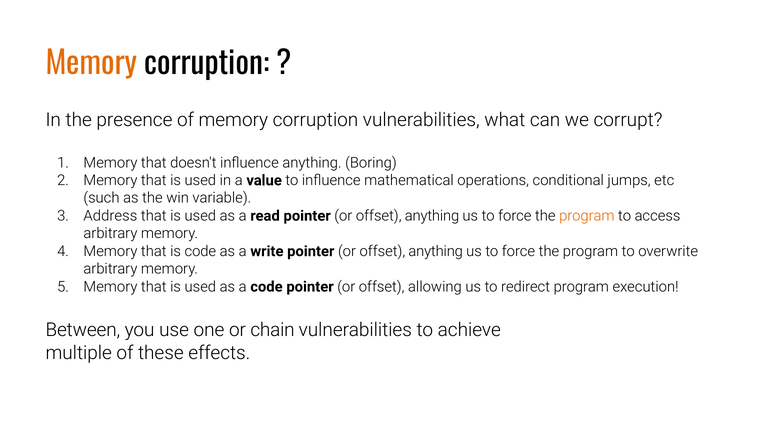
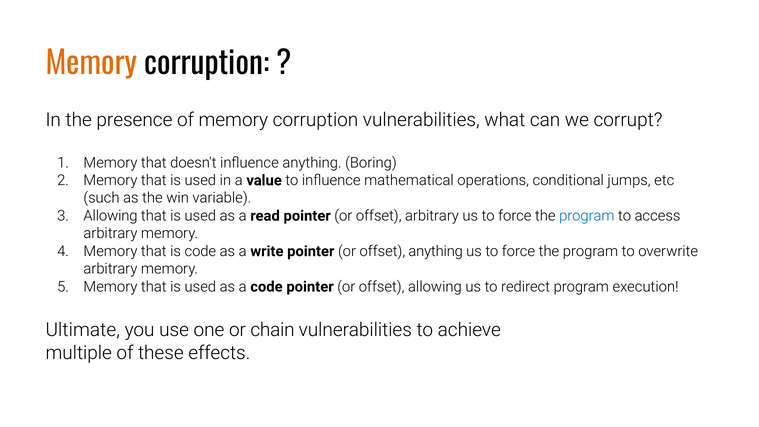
Address at (110, 216): Address -> Allowing
anything at (432, 216): anything -> arbitrary
program at (587, 216) colour: orange -> blue
Between: Between -> Ultimate
